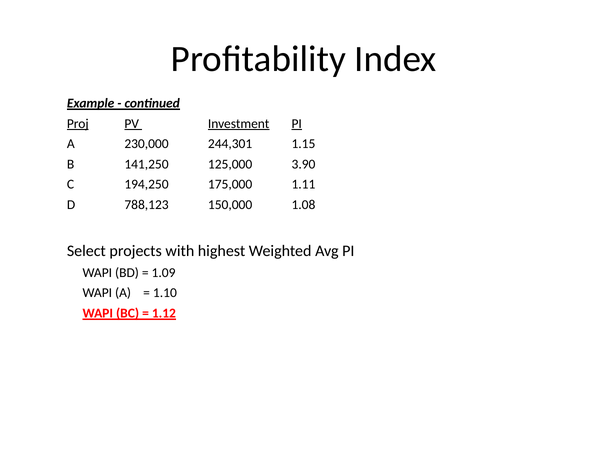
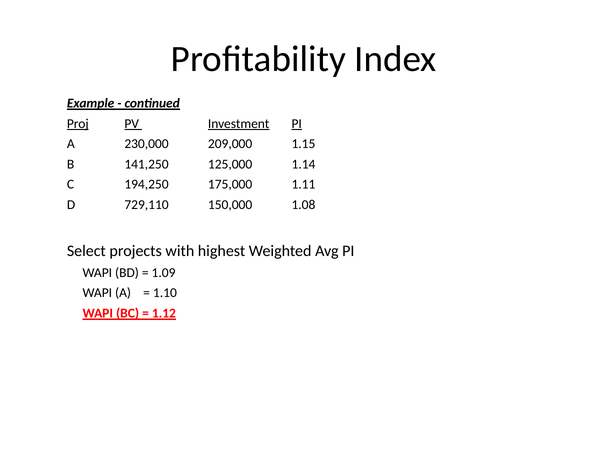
244,301: 244,301 -> 209,000
3.90: 3.90 -> 1.14
788,123: 788,123 -> 729,110
